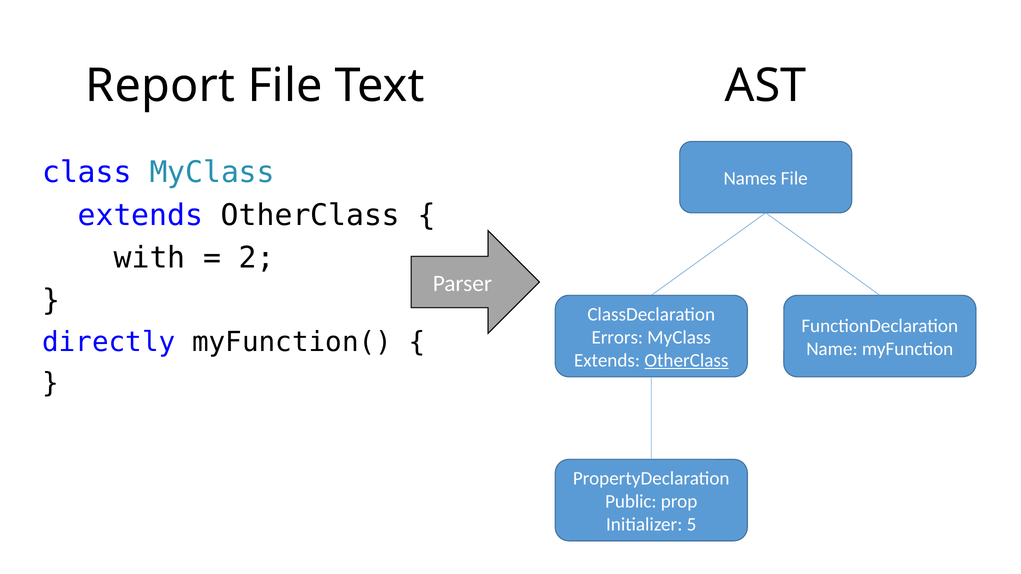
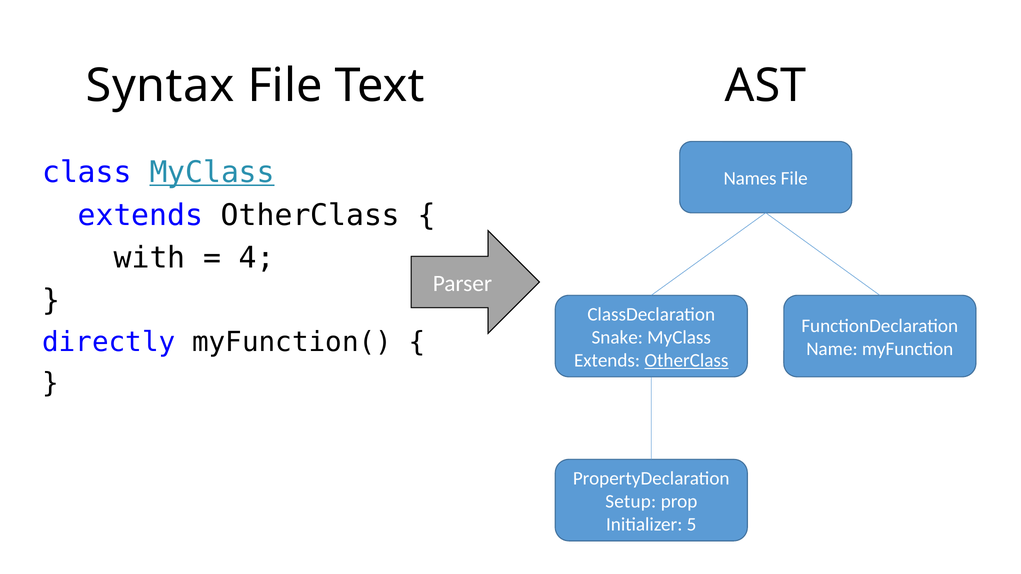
Report: Report -> Syntax
MyClass at (212, 173) underline: none -> present
2: 2 -> 4
Errors: Errors -> Snake
Public: Public -> Setup
